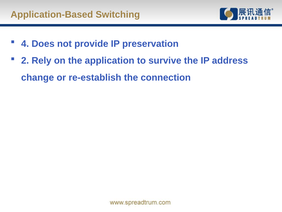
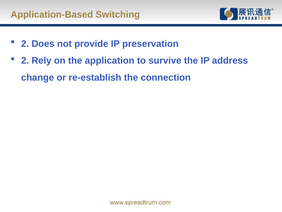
4 at (25, 44): 4 -> 2
